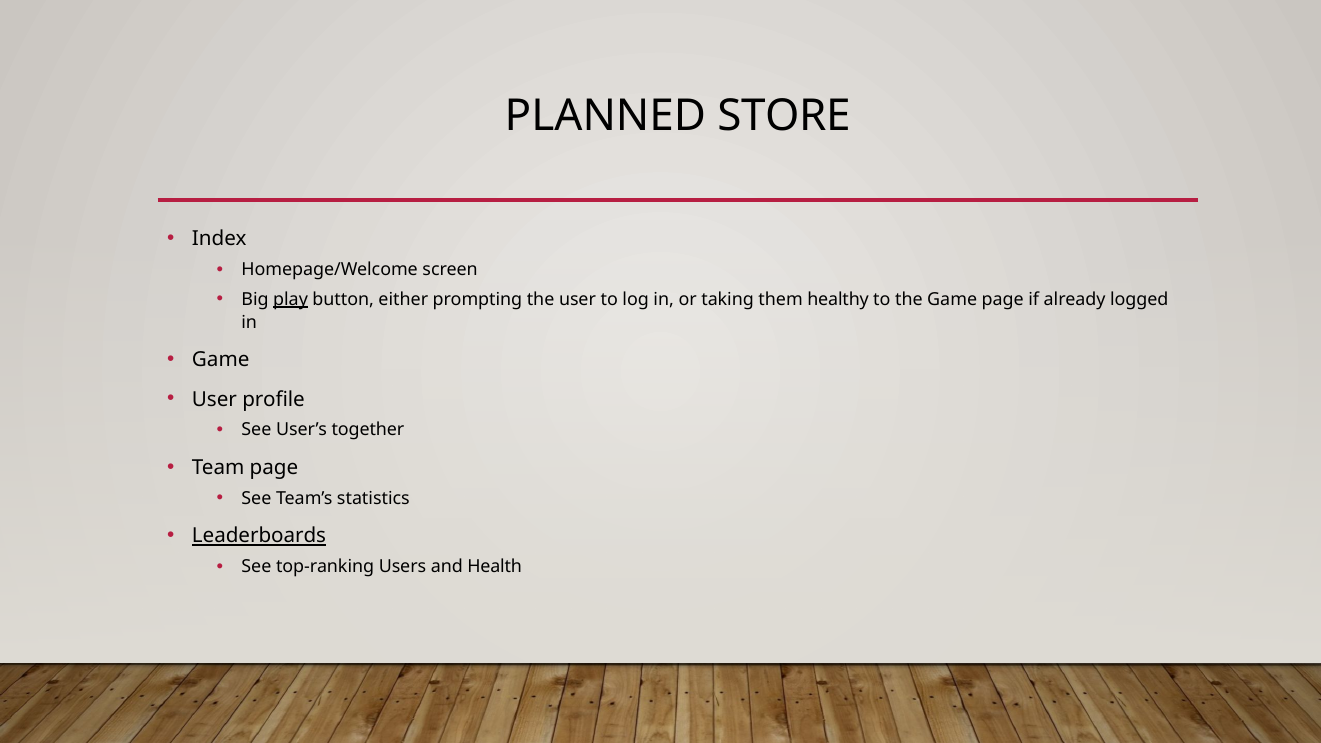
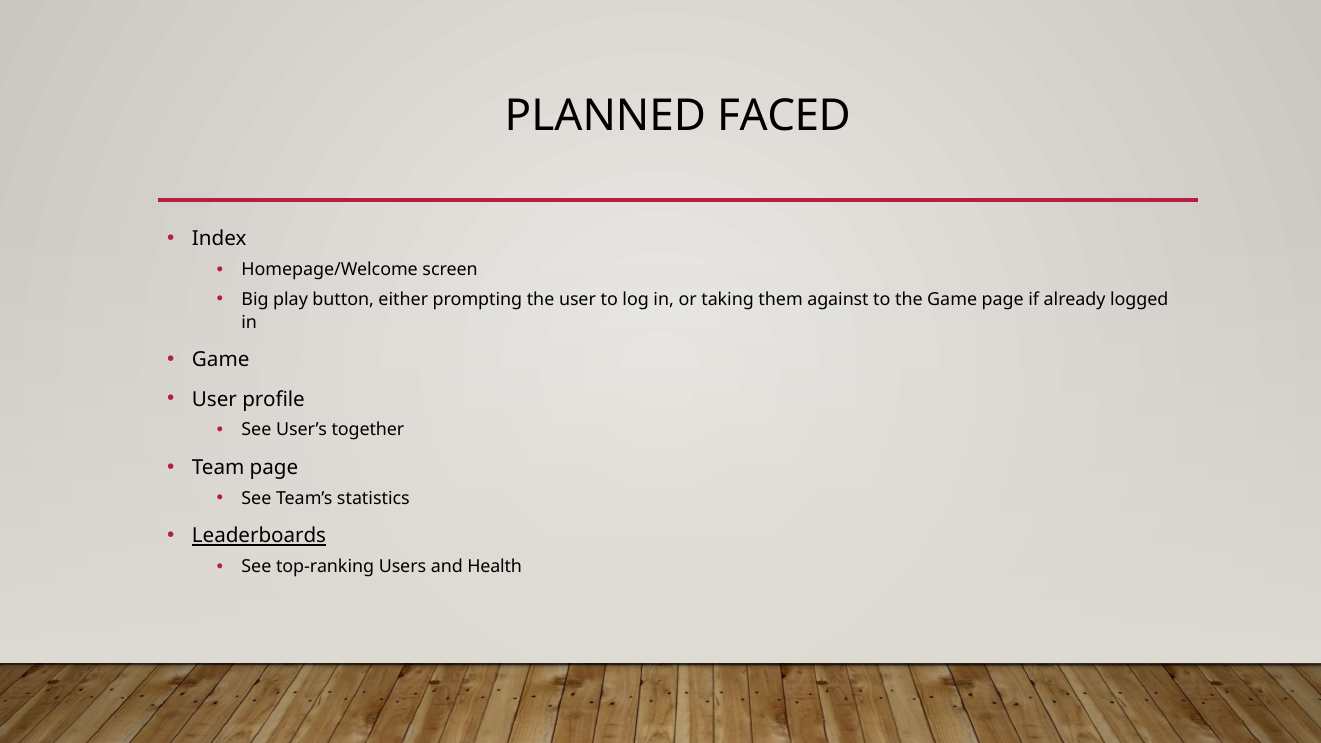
STORE: STORE -> FACED
play underline: present -> none
healthy: healthy -> against
